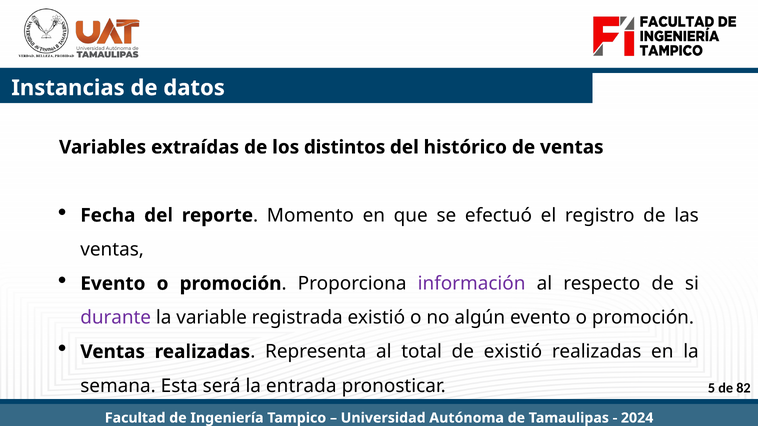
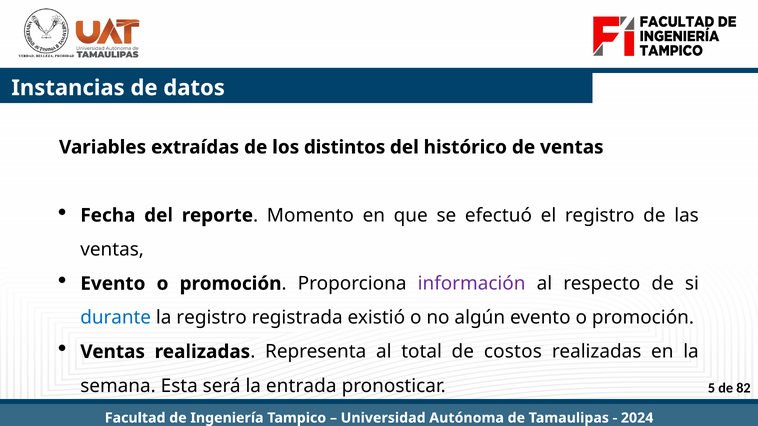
durante colour: purple -> blue
la variable: variable -> registro
de existió: existió -> costos
